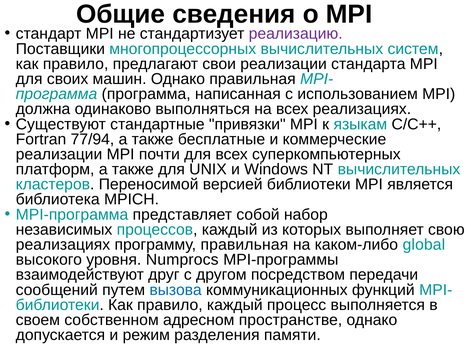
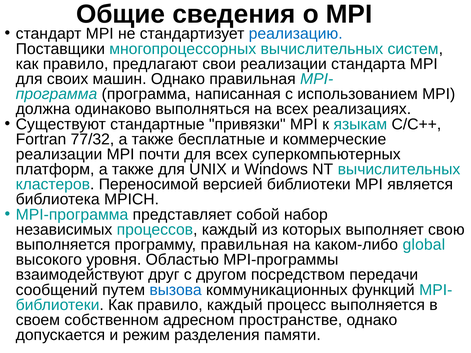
реализацию colour: purple -> blue
77/94: 77/94 -> 77/32
реализациях at (63, 245): реализациях -> выполняется
Numprocs: Numprocs -> Областью
